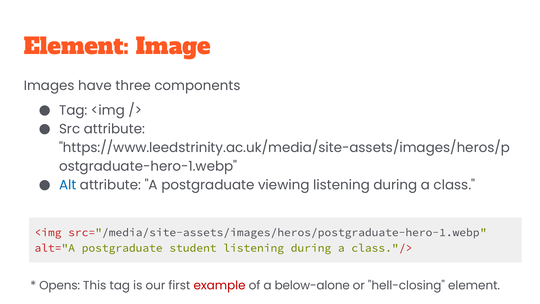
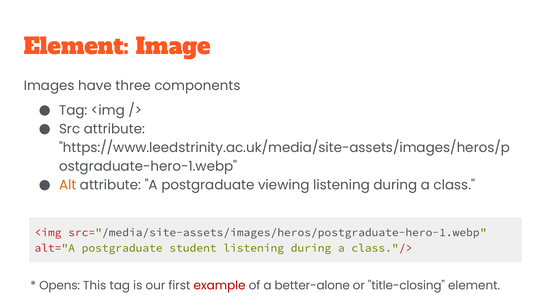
Alt colour: blue -> orange
below-alone: below-alone -> better-alone
hell-closing: hell-closing -> title-closing
